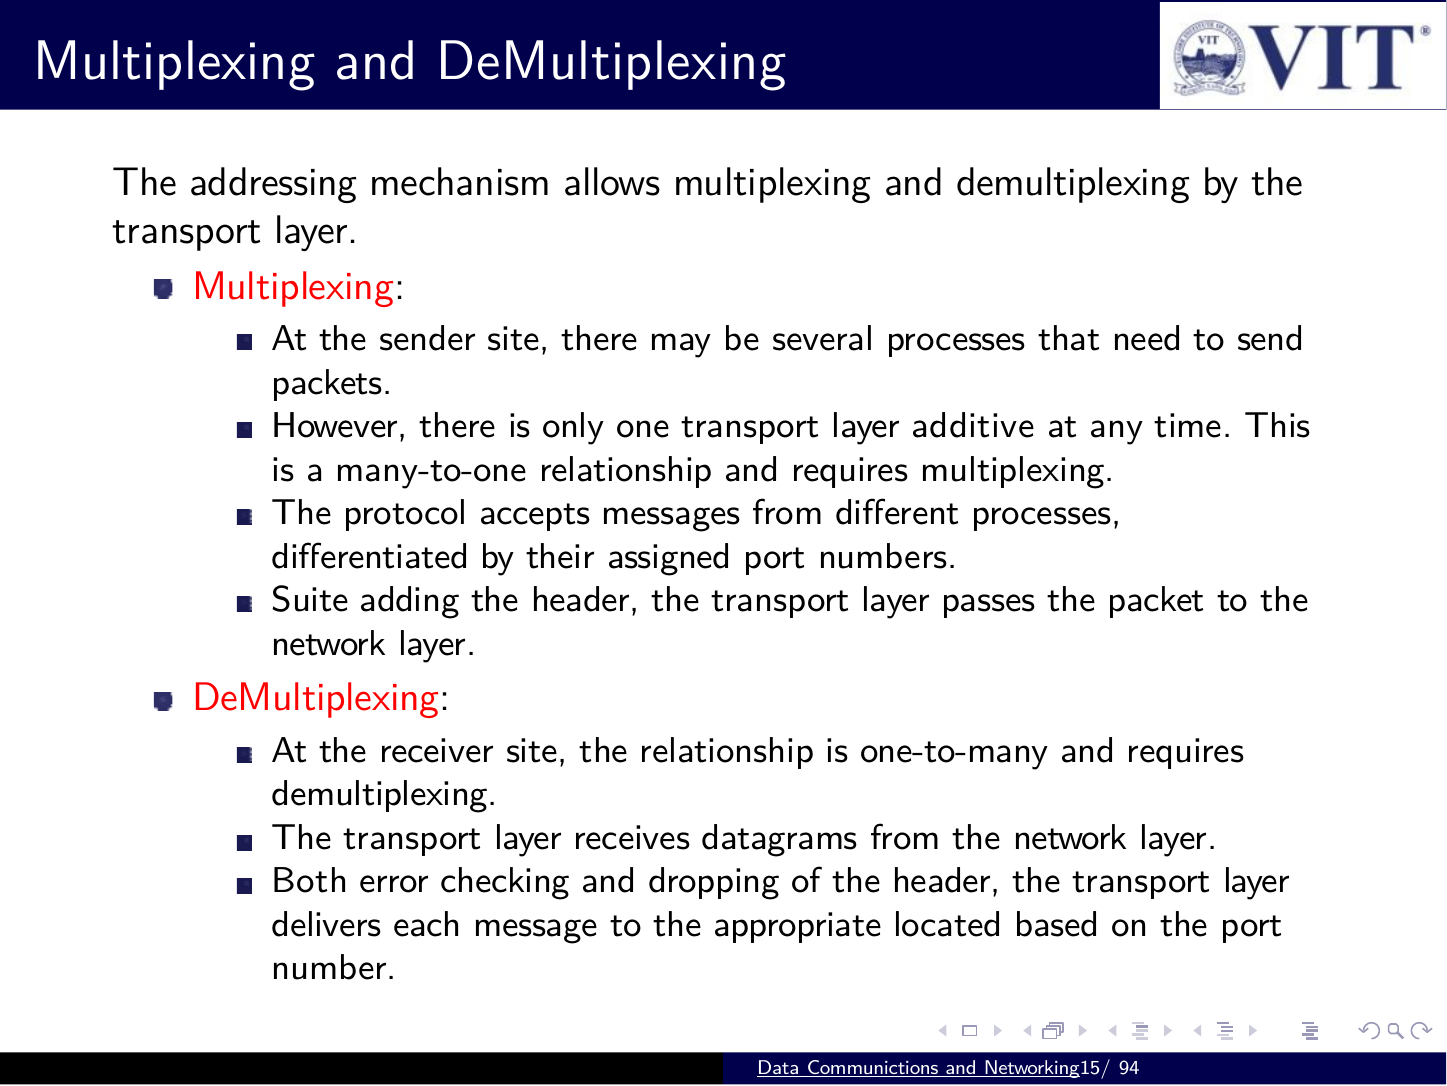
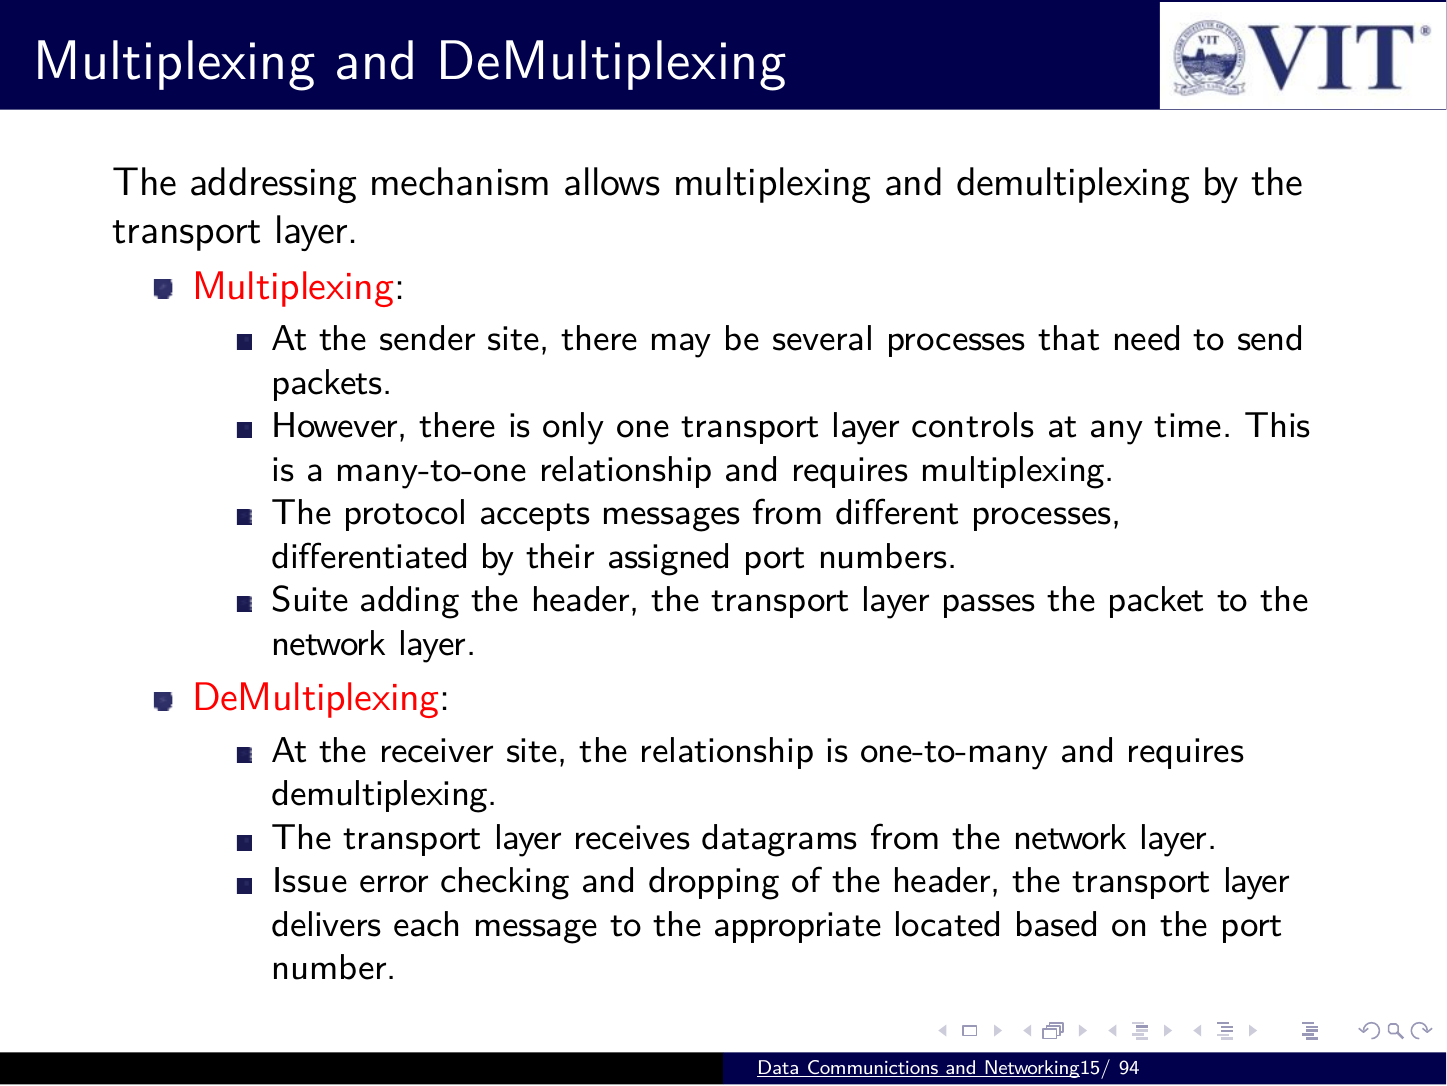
additive: additive -> controls
Both: Both -> Issue
